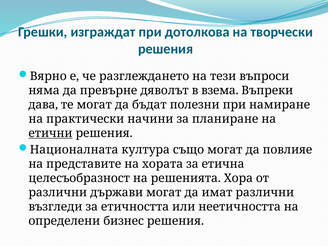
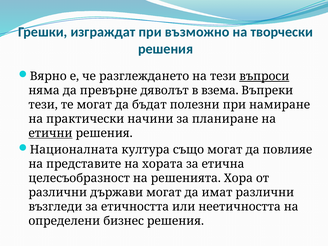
дотолкова: дотолкова -> възможно
въпроси underline: none -> present
дава at (43, 105): дава -> тези
